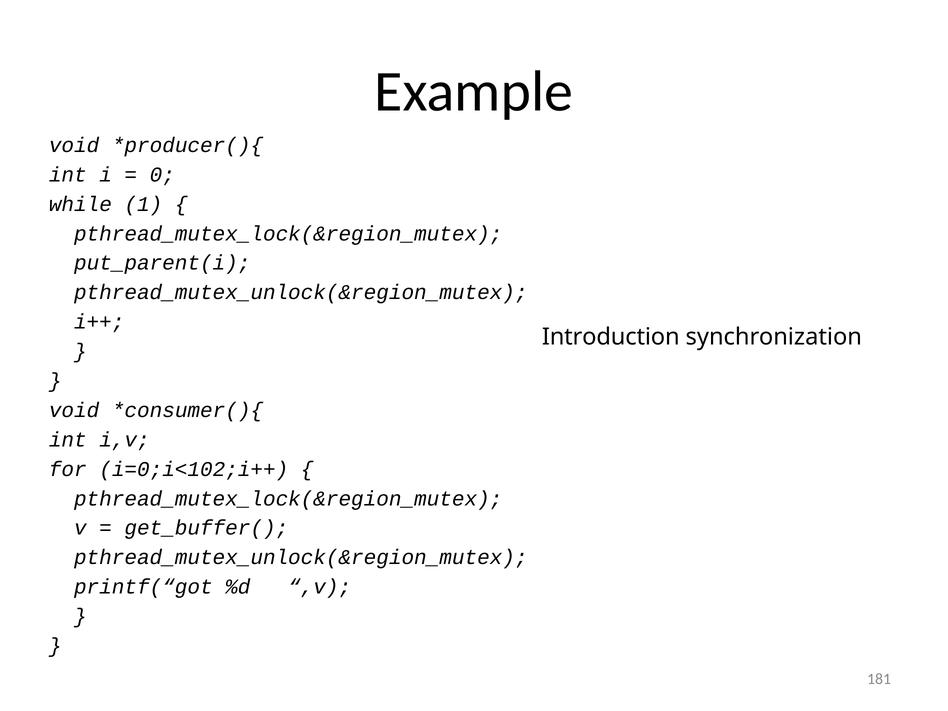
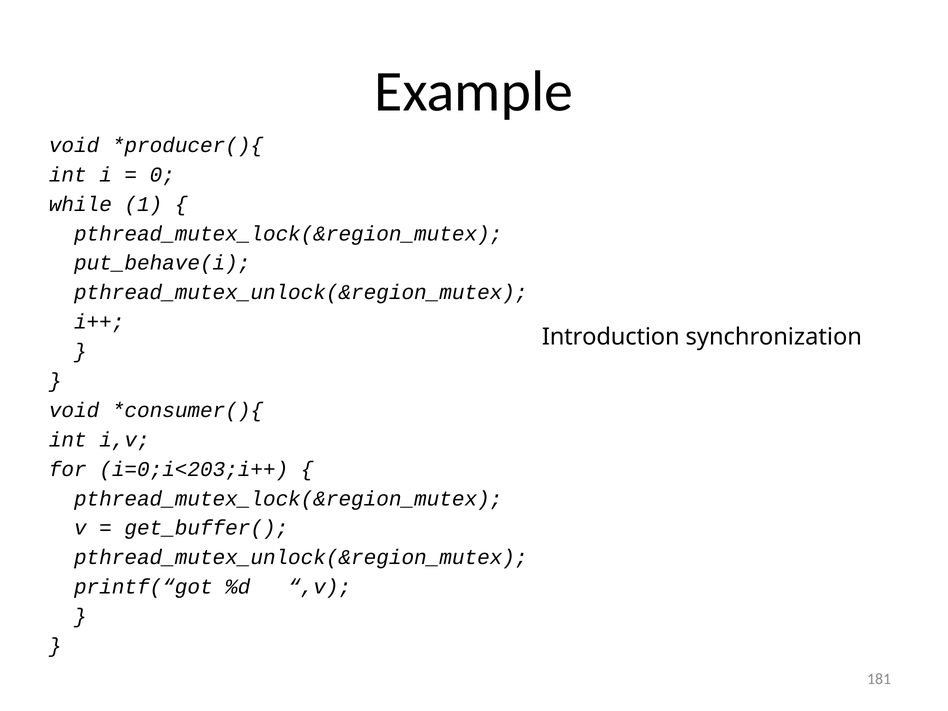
put_parent(i: put_parent(i -> put_behave(i
i=0;i<102;i++: i=0;i<102;i++ -> i=0;i<203;i++
